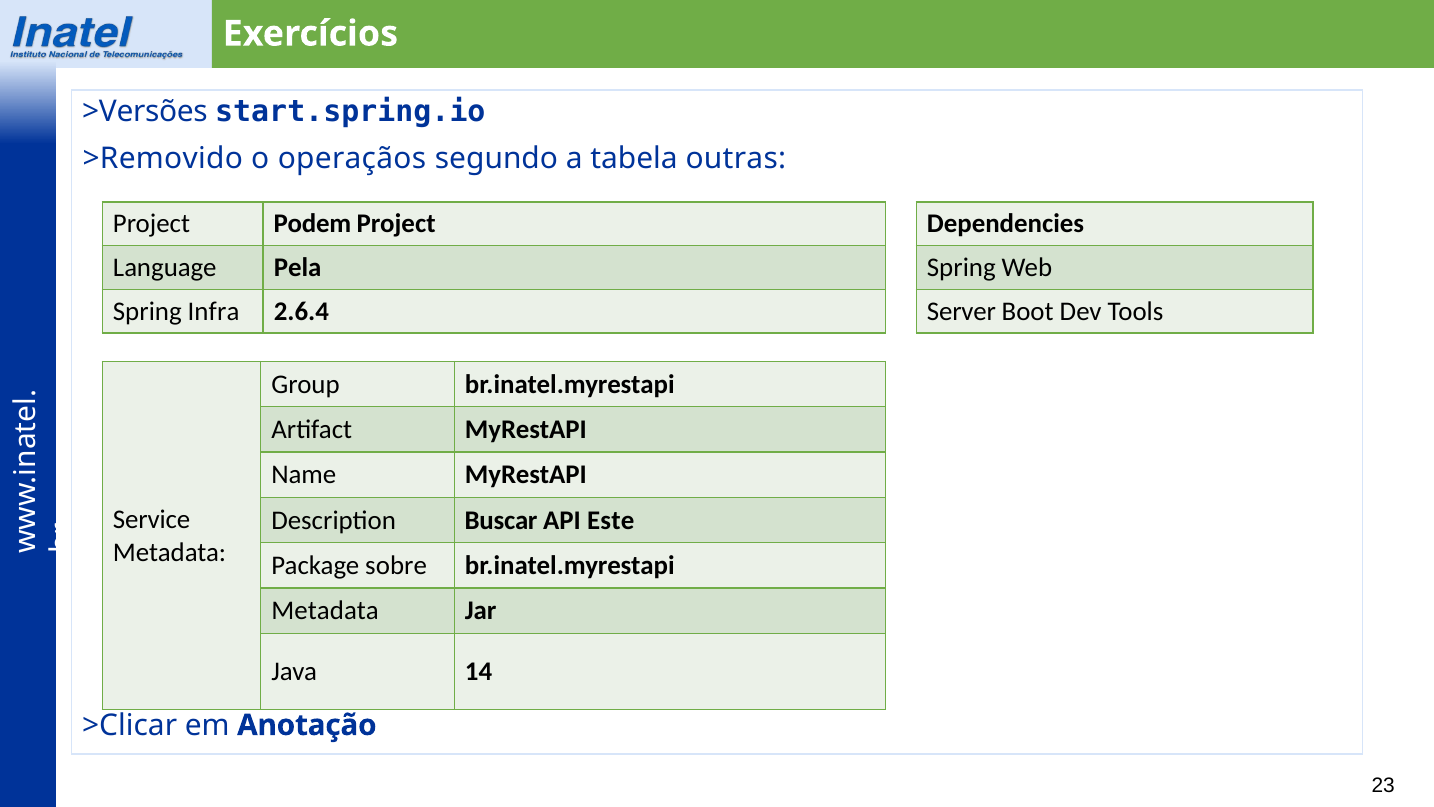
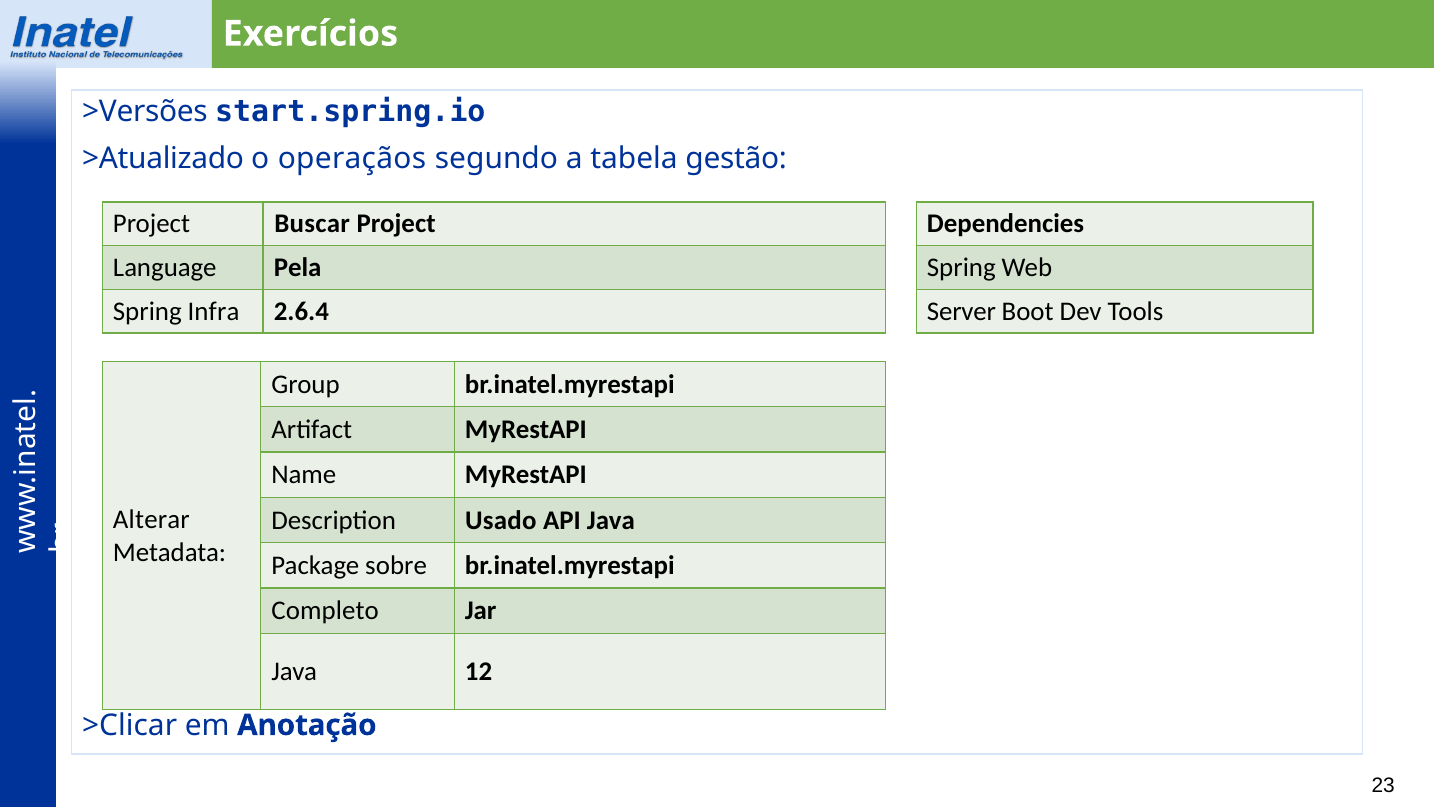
>Removido: >Removido -> >Atualizado
outras: outras -> gestão
Podem: Podem -> Buscar
Service: Service -> Alterar
Buscar: Buscar -> Usado
API Este: Este -> Java
Metadata at (325, 611): Metadata -> Completo
14: 14 -> 12
